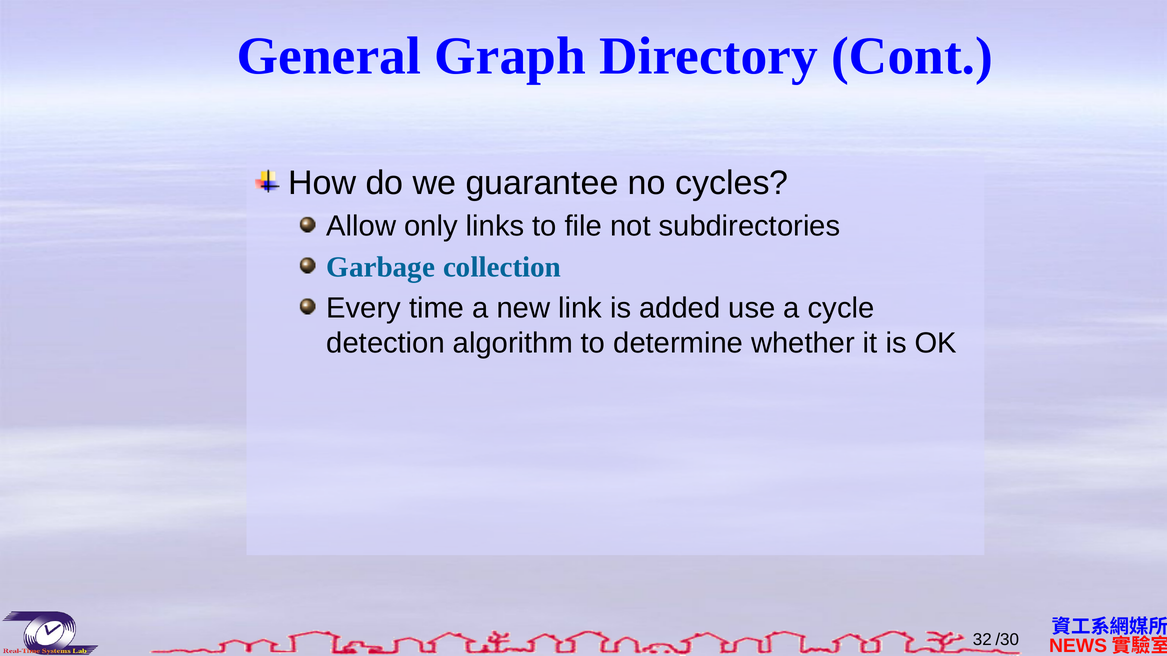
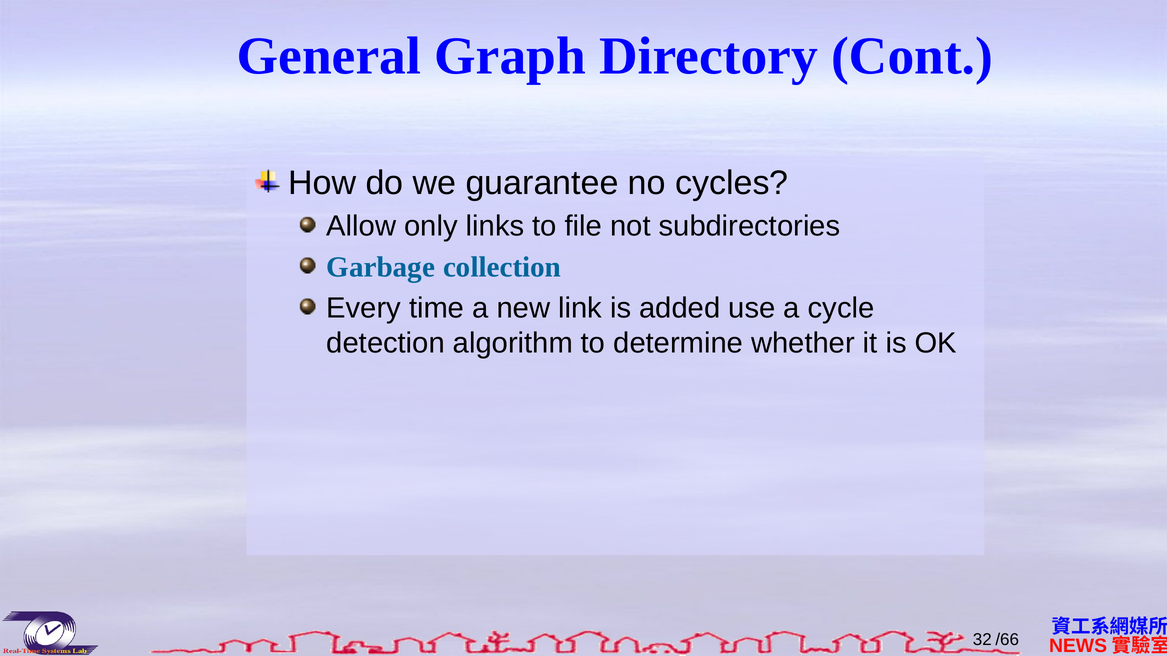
/30: /30 -> /66
